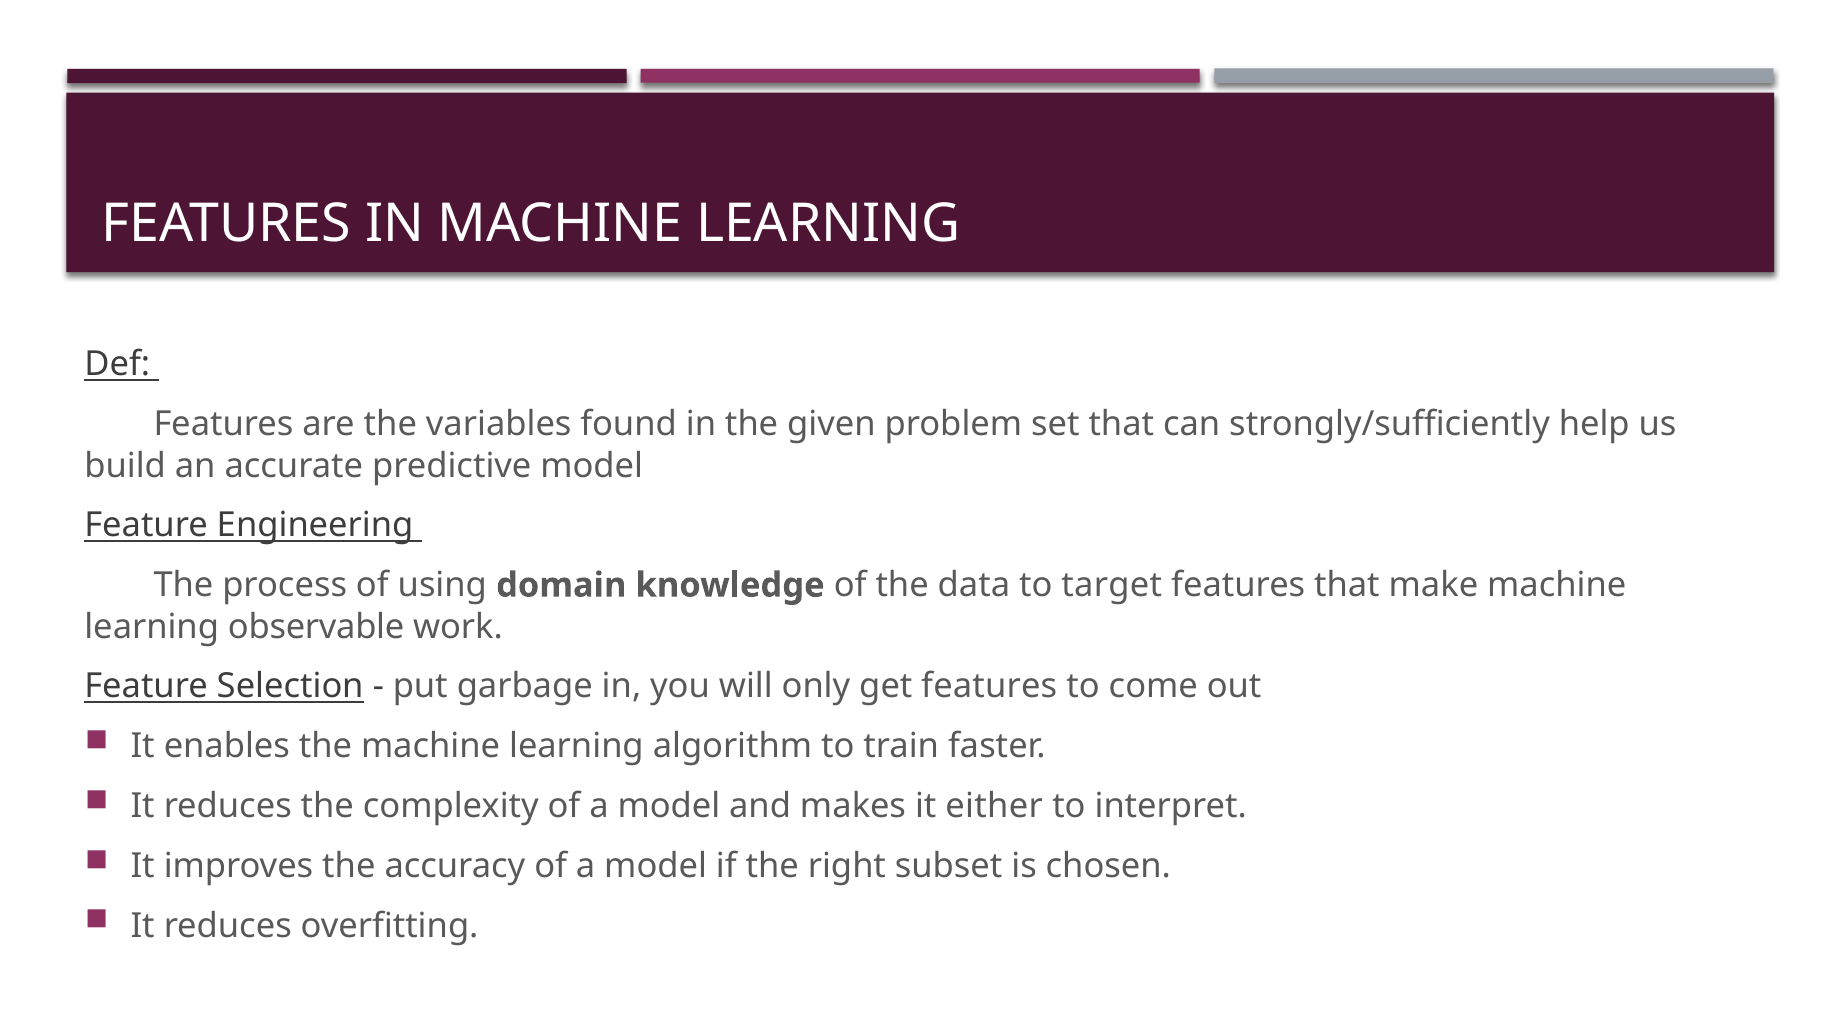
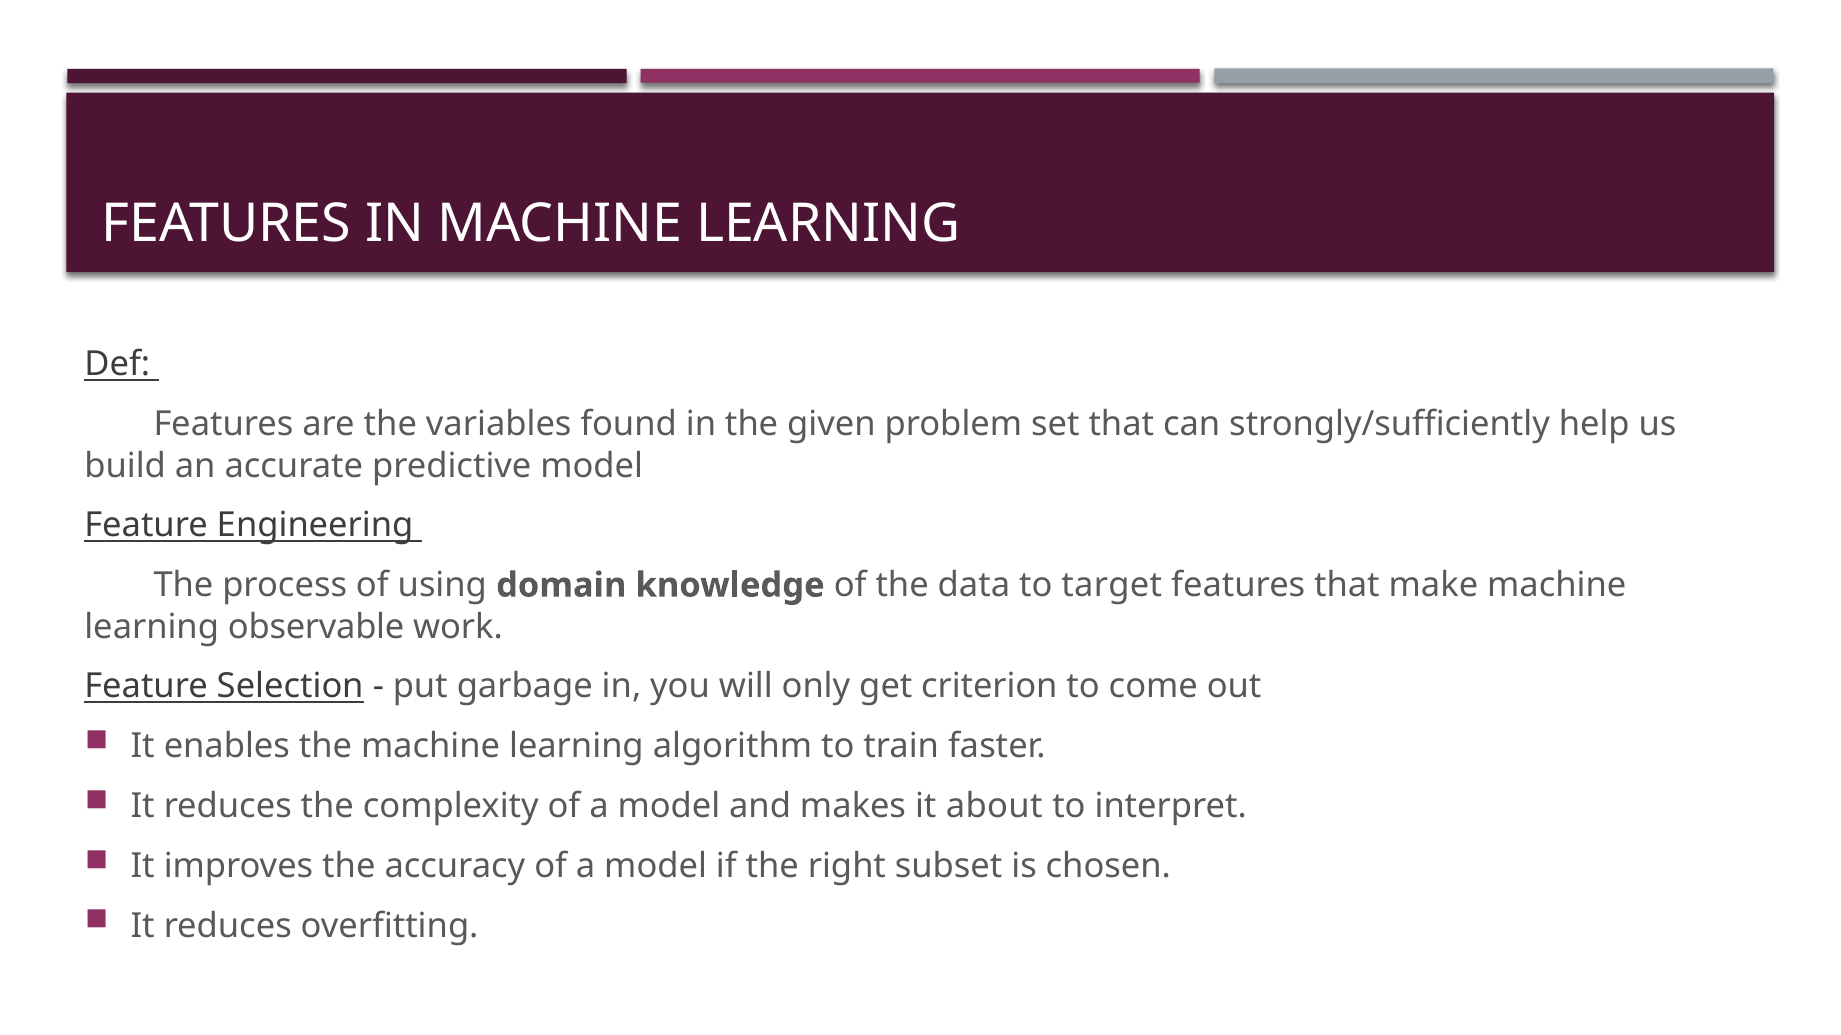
get features: features -> criterion
either: either -> about
